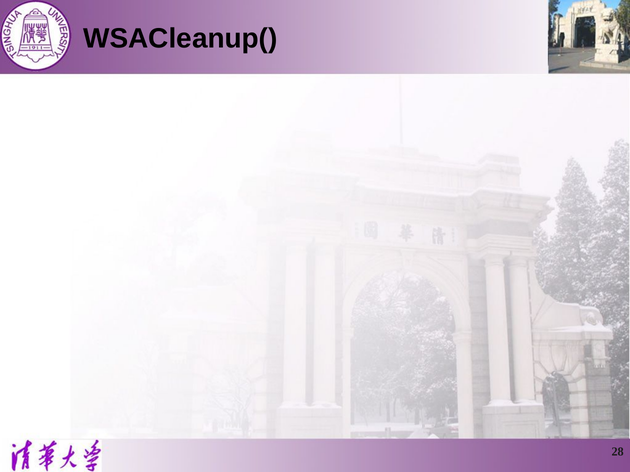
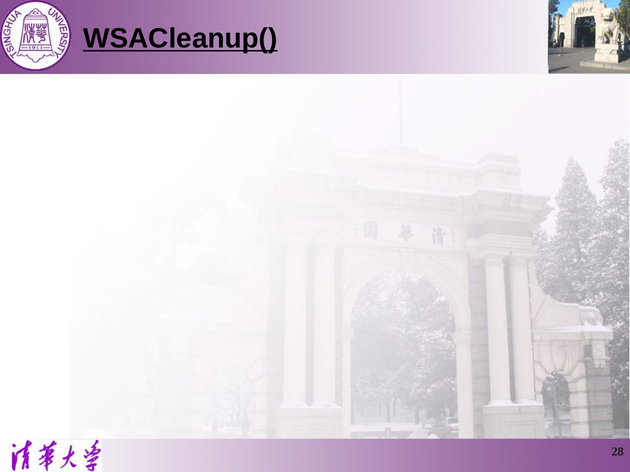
WSACleanup( underline: none -> present
